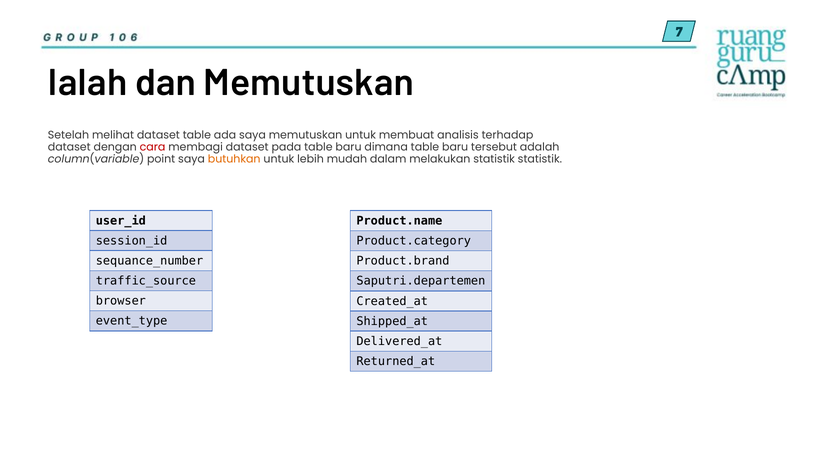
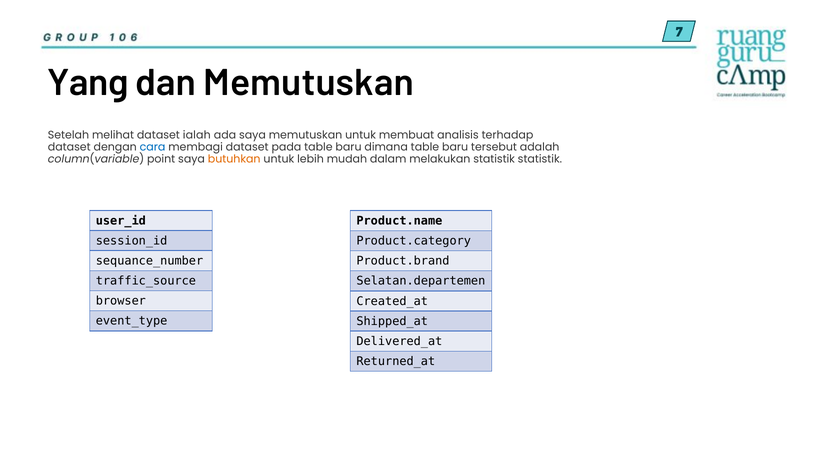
Ialah: Ialah -> Yang
dataset table: table -> ialah
cara colour: red -> blue
Saputri.departemen: Saputri.departemen -> Selatan.departemen
